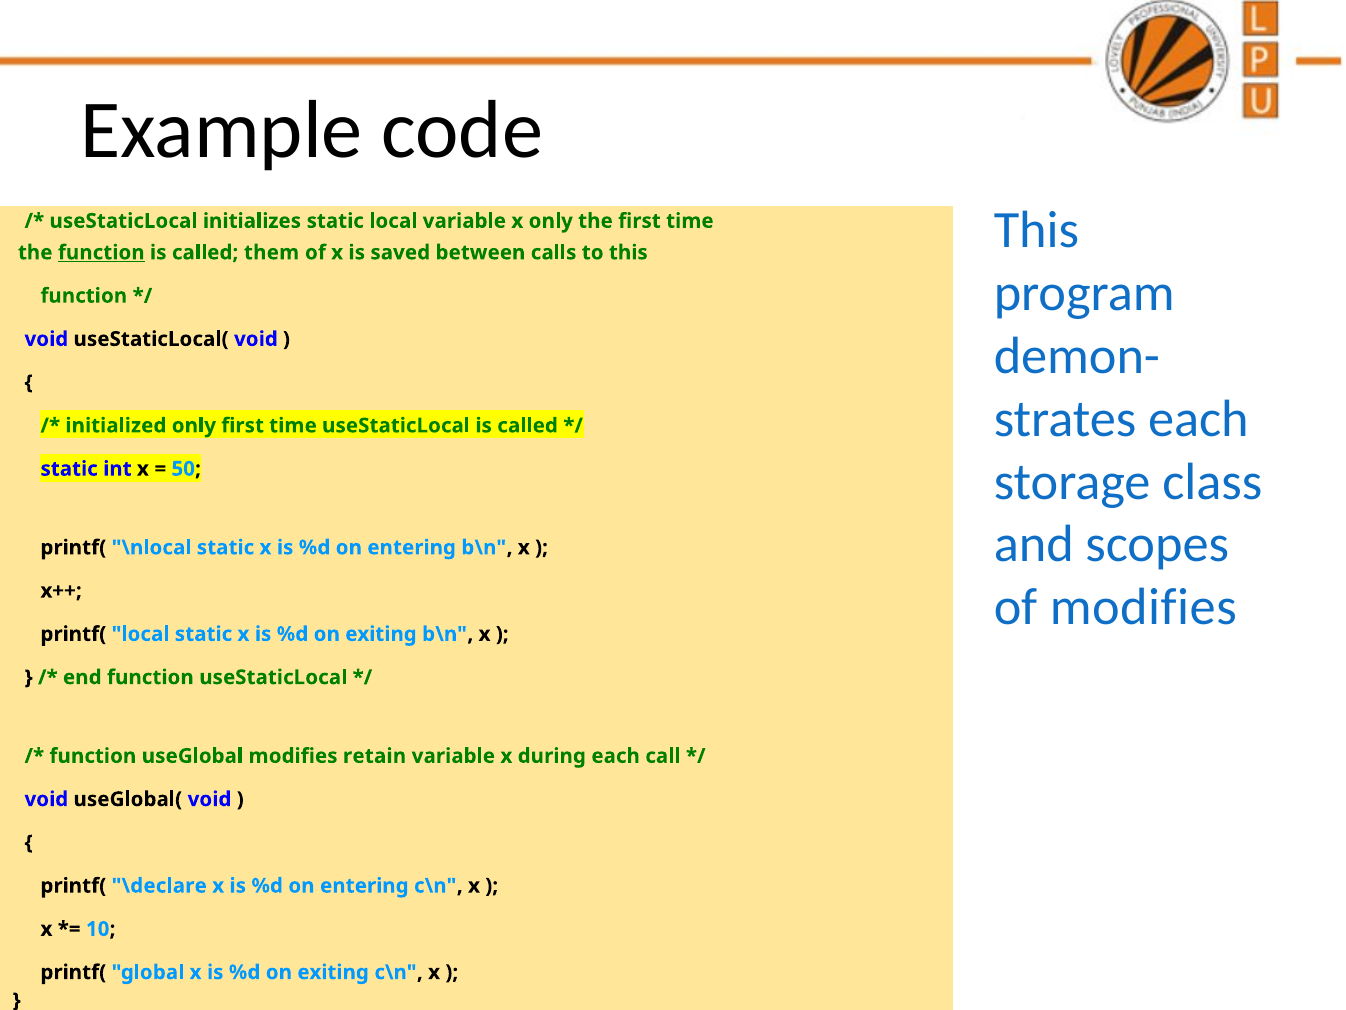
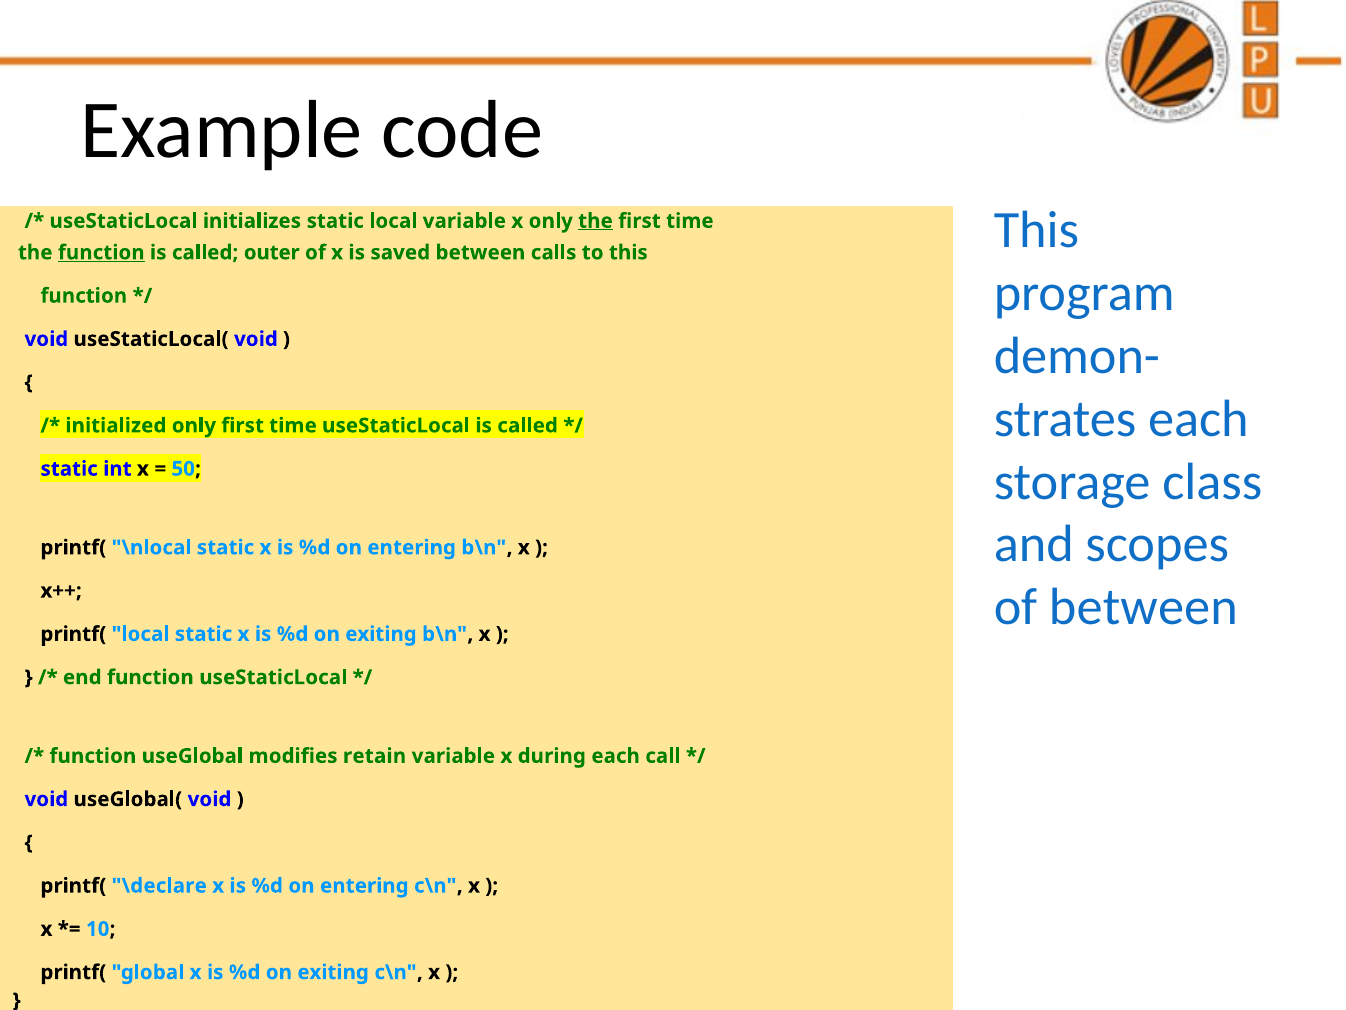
the at (595, 221) underline: none -> present
them: them -> outer
of modifies: modifies -> between
